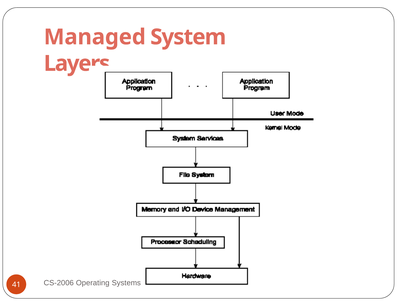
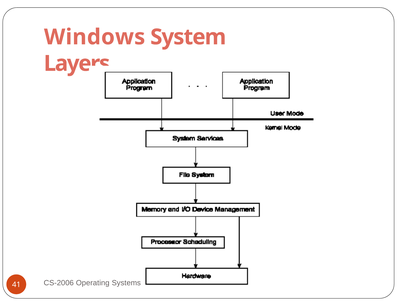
Managed: Managed -> Windows
